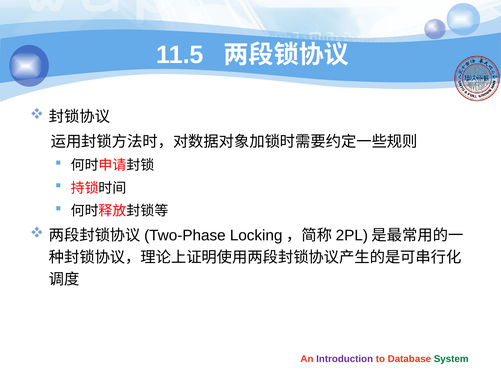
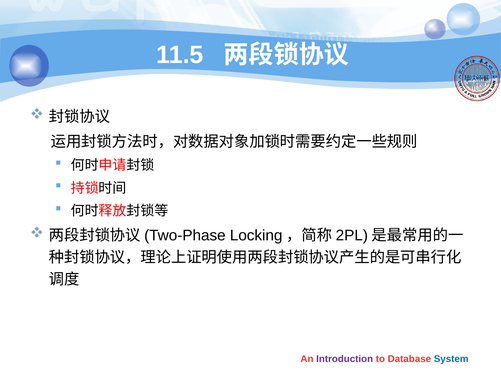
System colour: green -> blue
